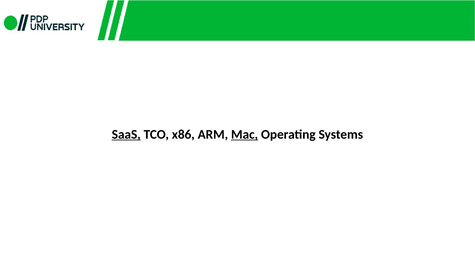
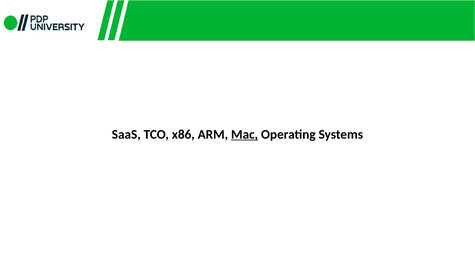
SaaS underline: present -> none
